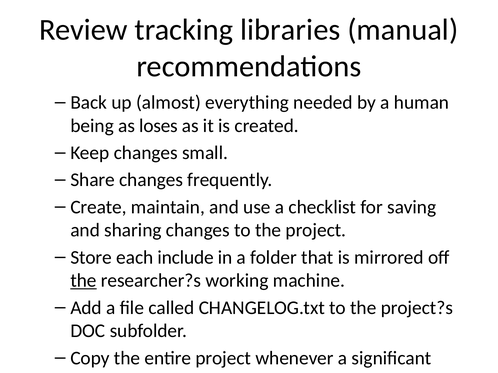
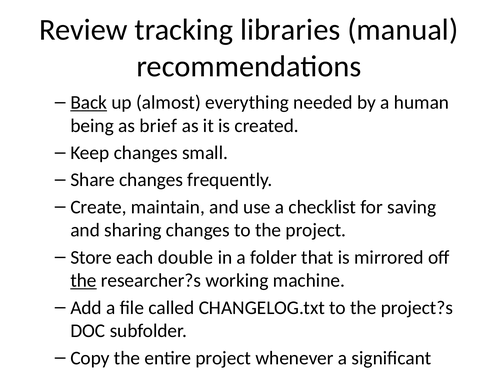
Back underline: none -> present
loses: loses -> brief
include: include -> double
